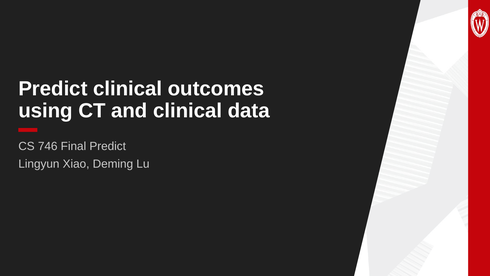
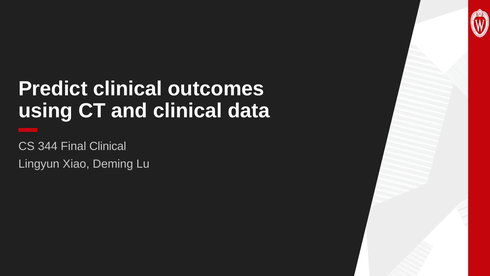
746: 746 -> 344
Final Predict: Predict -> Clinical
